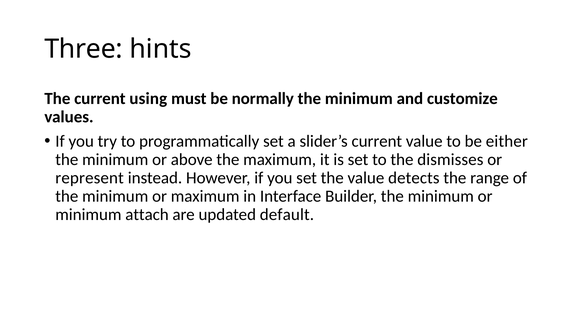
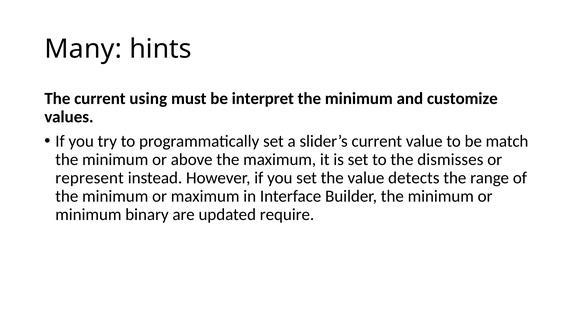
Three: Three -> Many
normally: normally -> interpret
either: either -> match
attach: attach -> binary
default: default -> require
